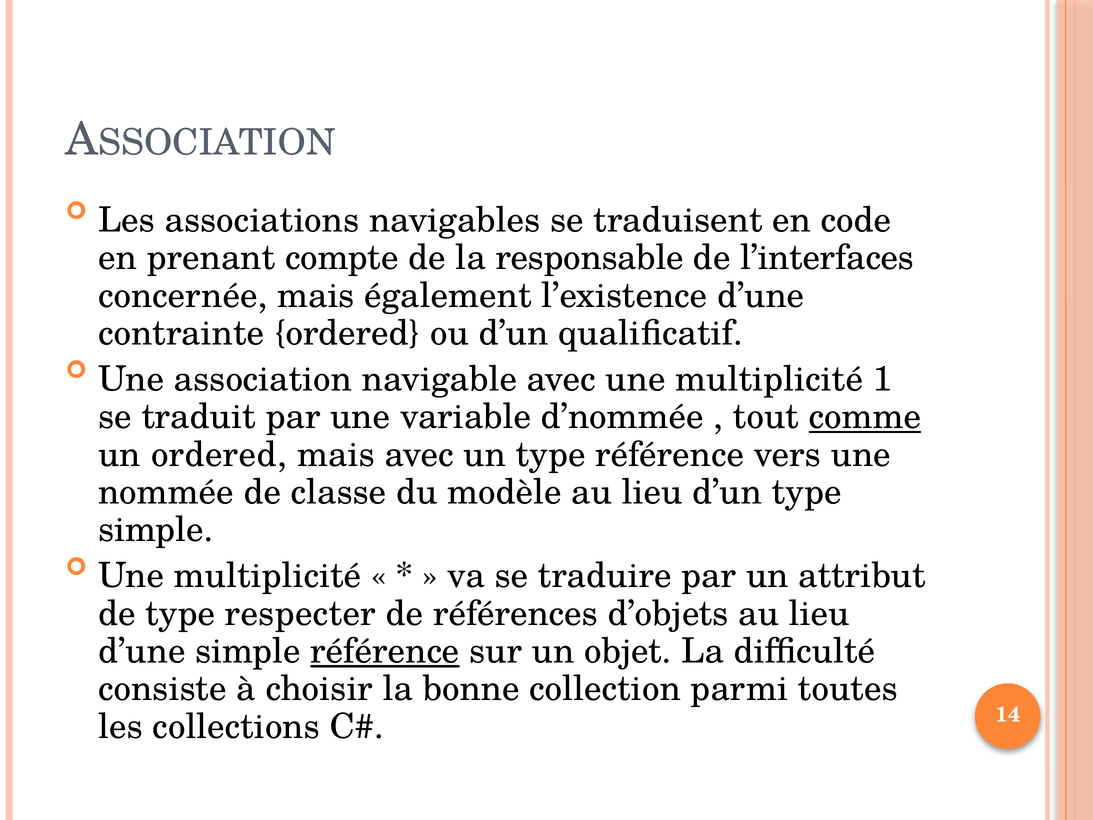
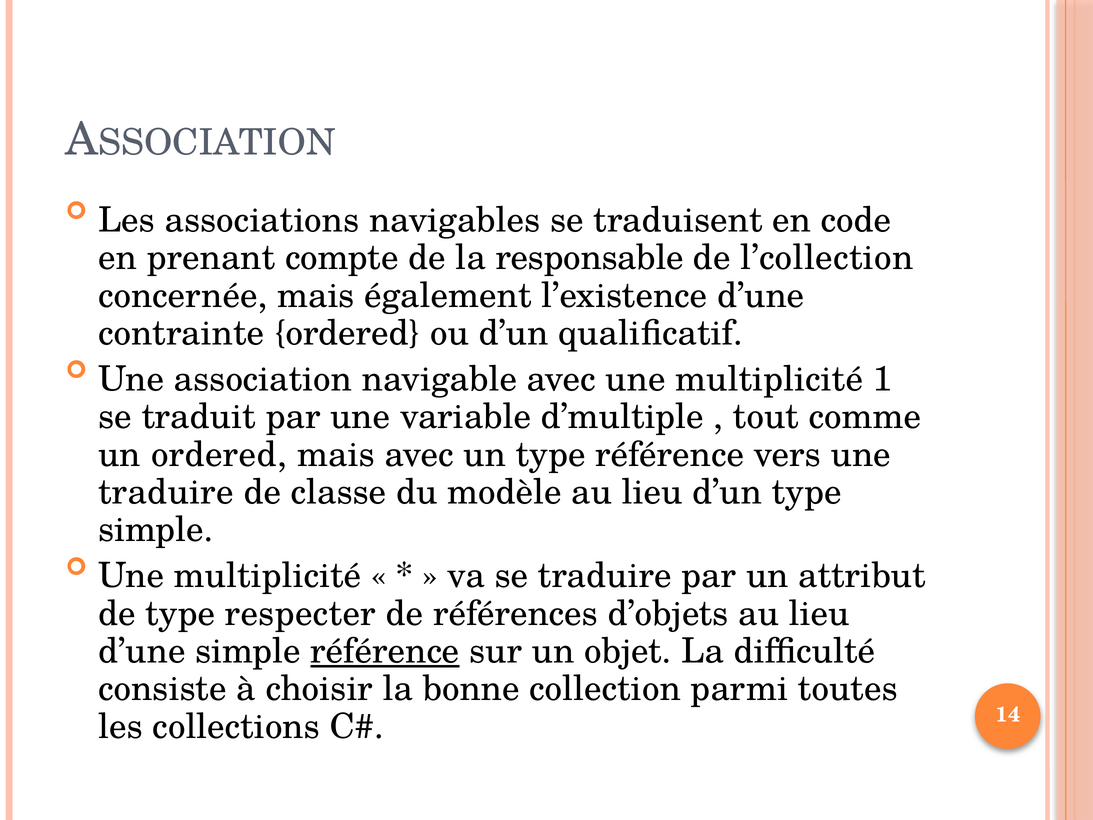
l’interfaces: l’interfaces -> l’collection
d’nommée: d’nommée -> d’multiple
comme underline: present -> none
nommée at (166, 492): nommée -> traduire
